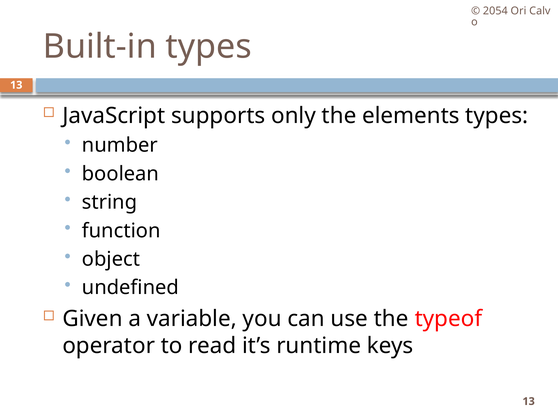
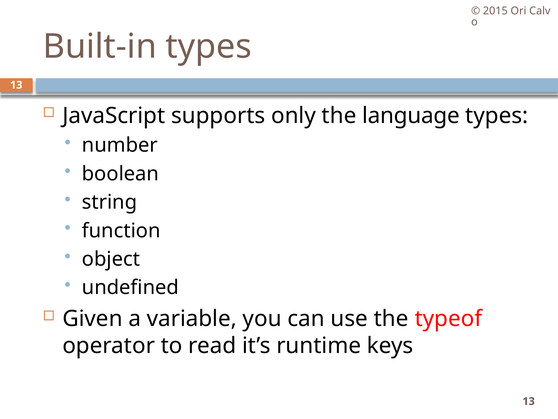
2054: 2054 -> 2015
elements: elements -> language
